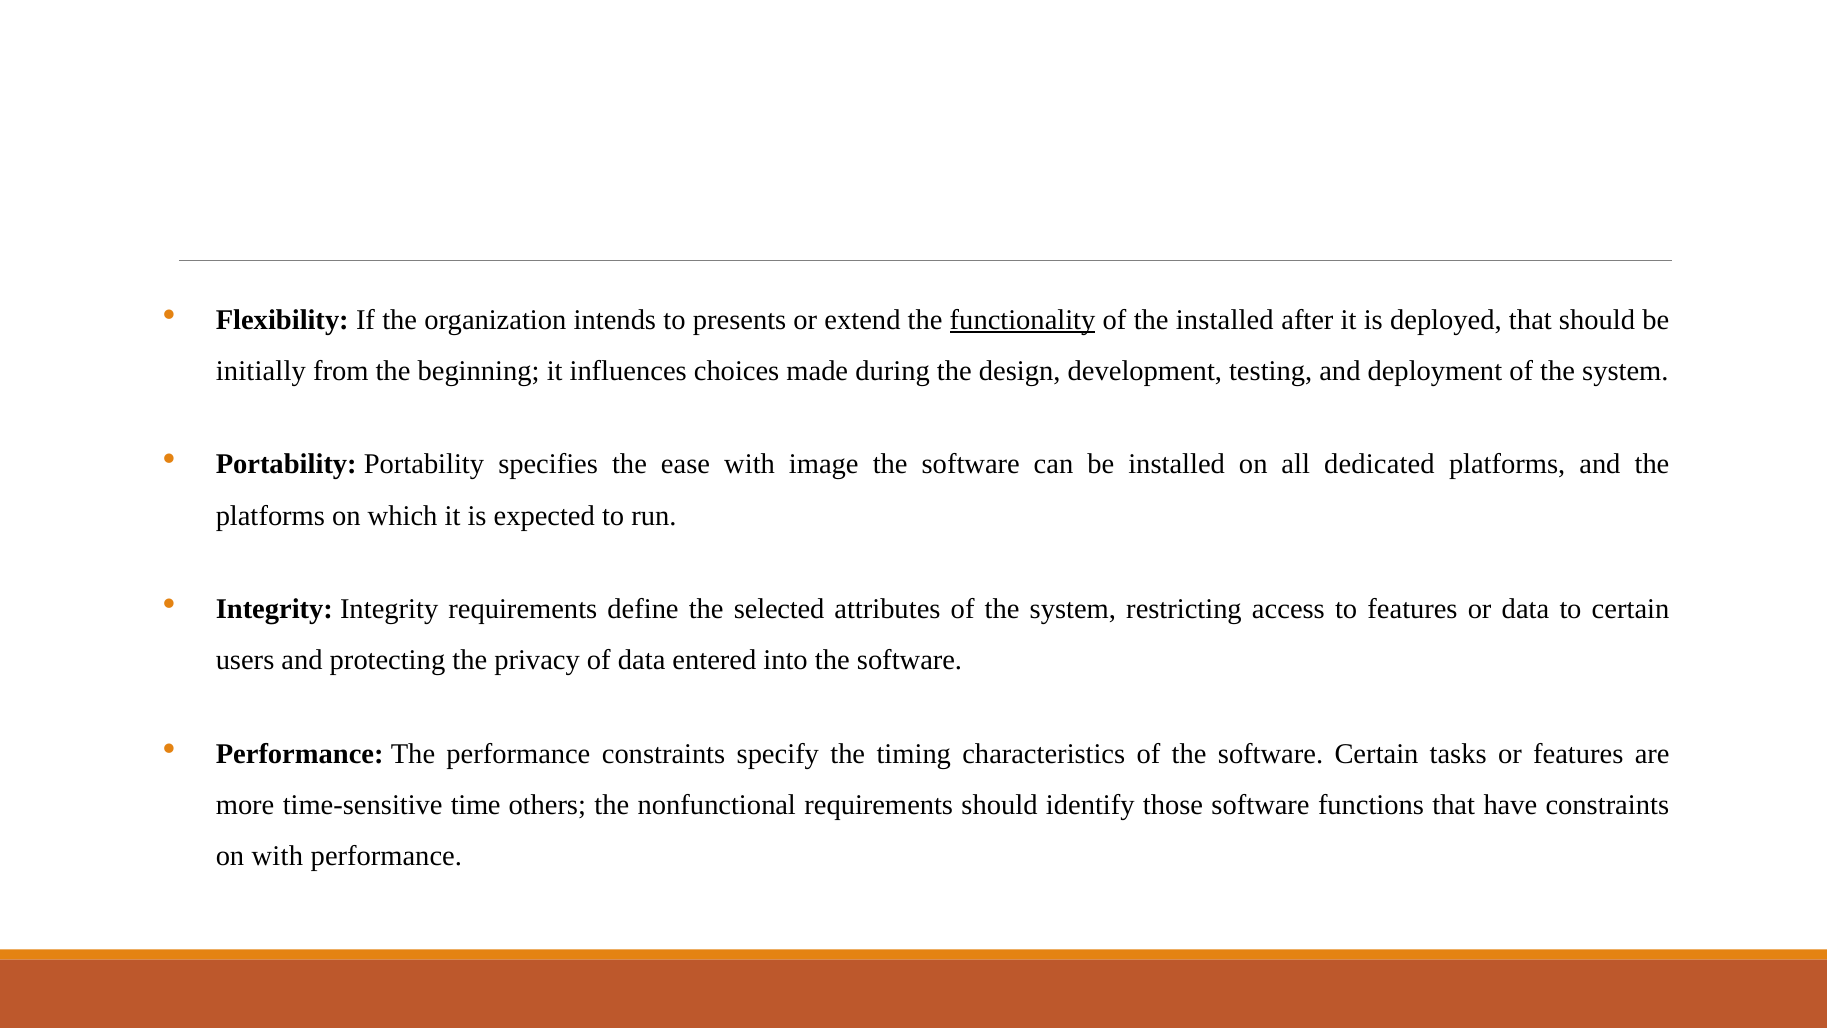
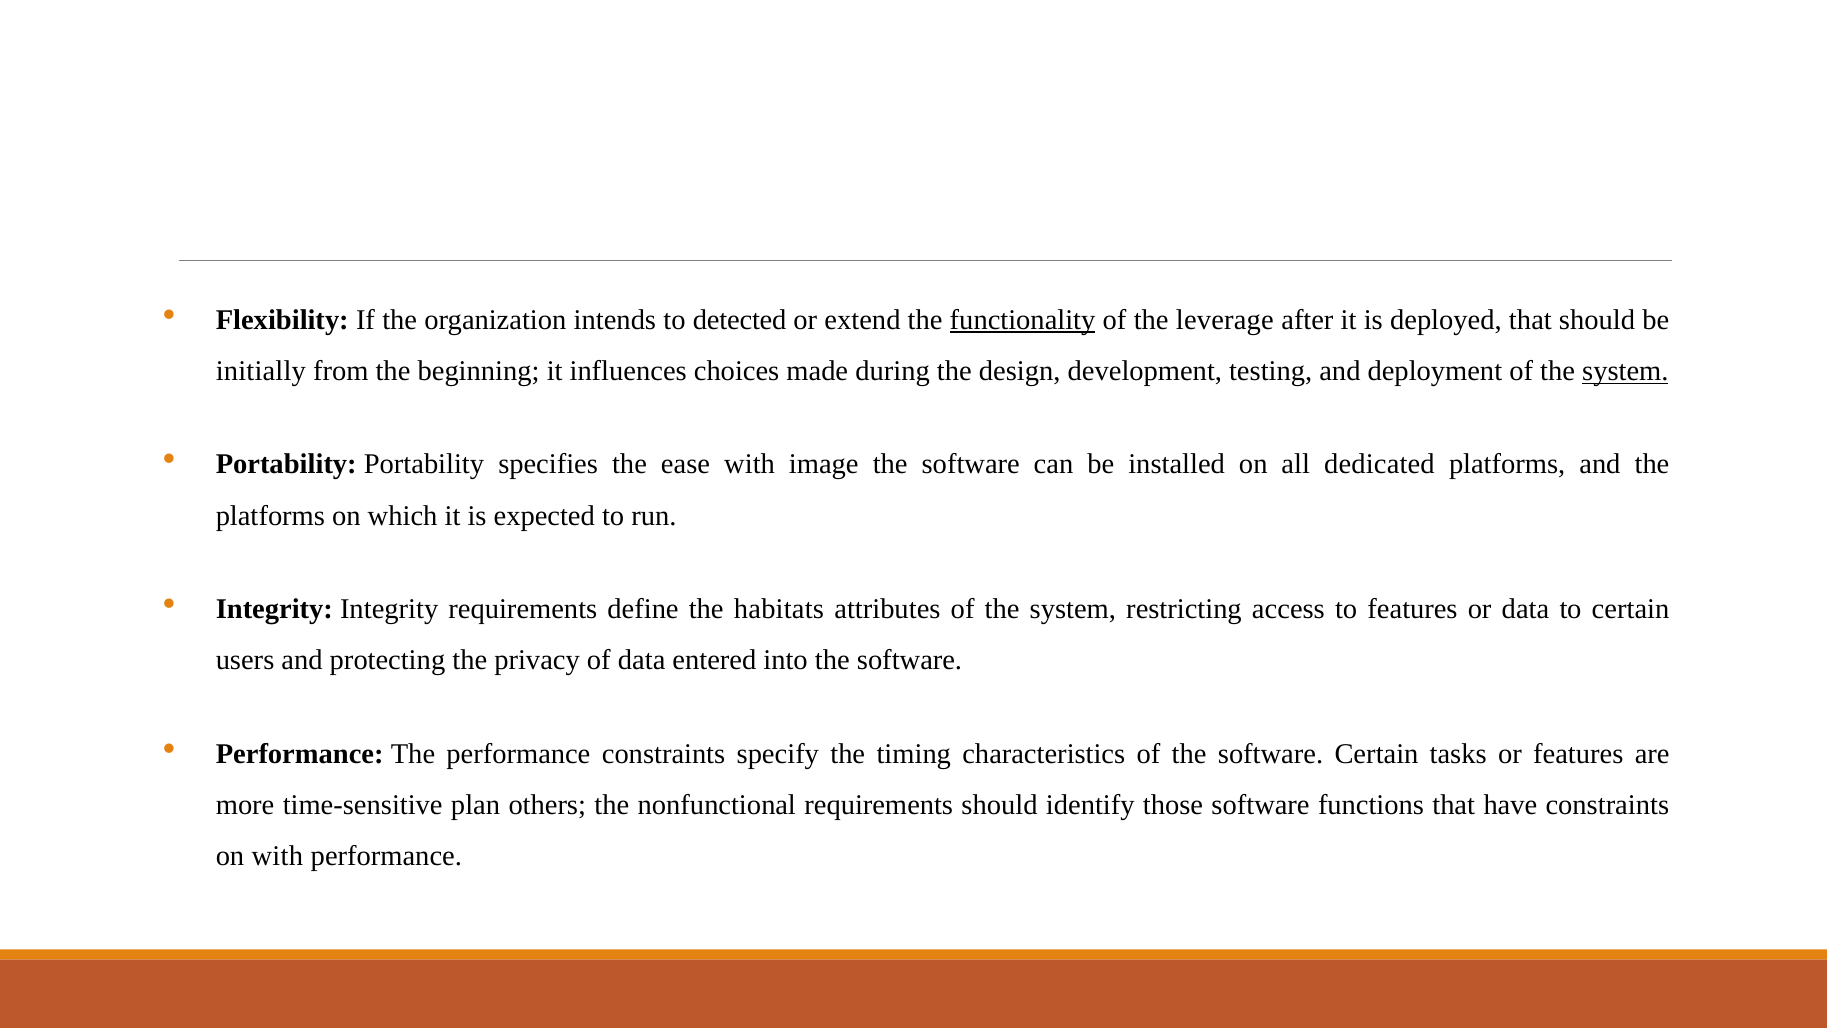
presents: presents -> detected
the installed: installed -> leverage
system at (1625, 371) underline: none -> present
selected: selected -> habitats
time: time -> plan
